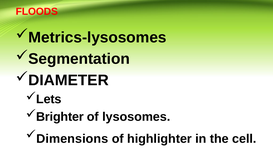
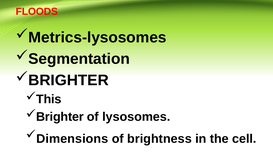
DIAMETER at (69, 81): DIAMETER -> BRIGHTER
Lets: Lets -> This
highlighter: highlighter -> brightness
